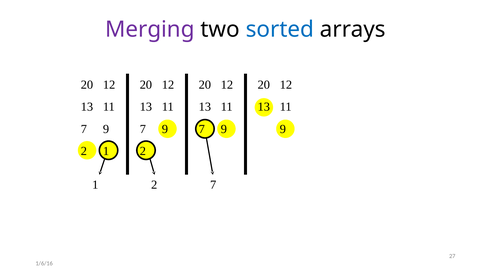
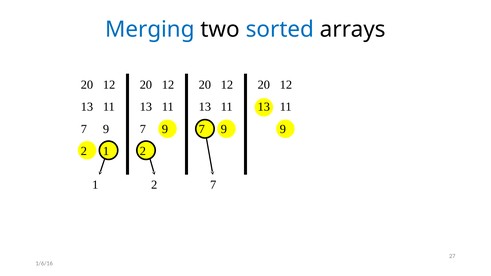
Merging colour: purple -> blue
